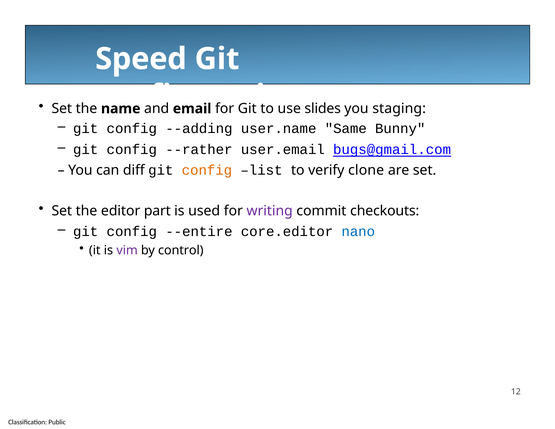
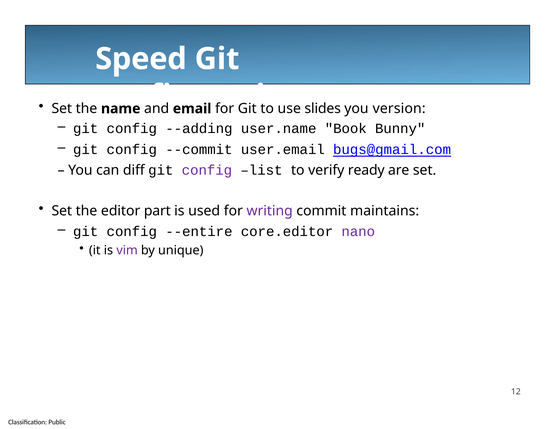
staging: staging -> version
Same: Same -> Book
--rather: --rather -> --commit
config at (207, 170) colour: orange -> purple
clone: clone -> ready
checkouts: checkouts -> maintains
nano colour: blue -> purple
control: control -> unique
